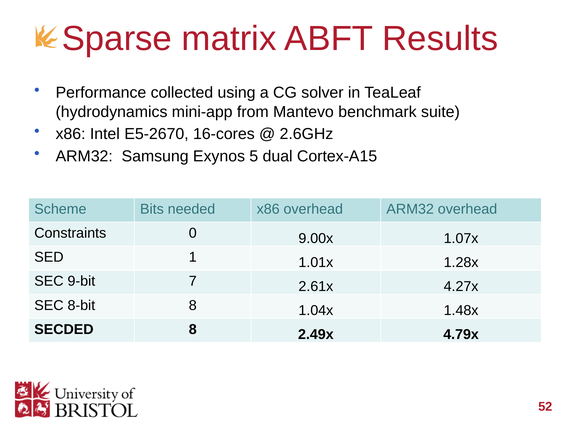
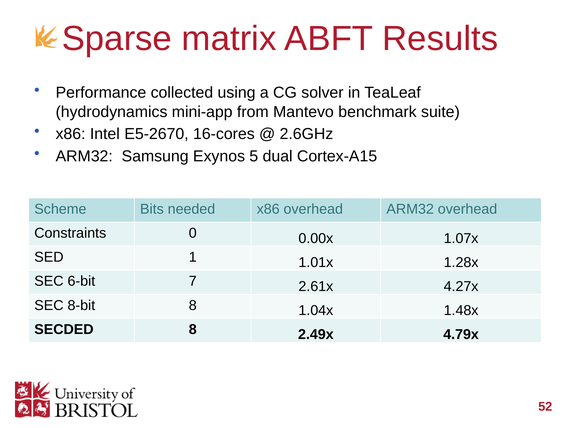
9.00x: 9.00x -> 0.00x
9-bit: 9-bit -> 6-bit
